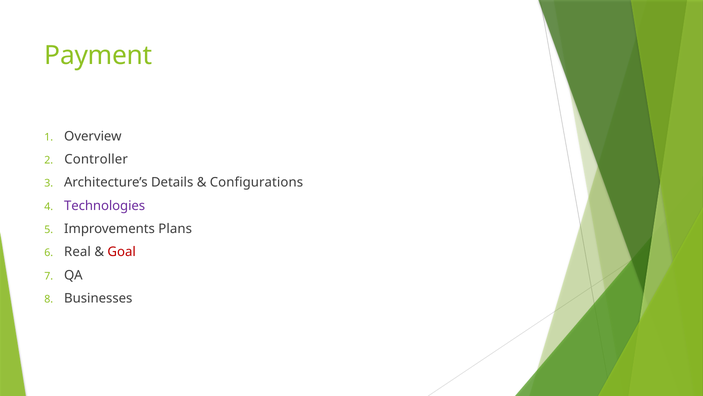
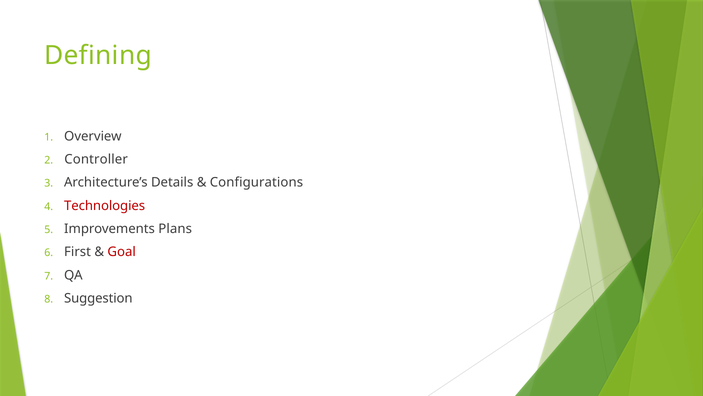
Payment: Payment -> Defining
Technologies colour: purple -> red
Real: Real -> First
Businesses: Businesses -> Suggestion
